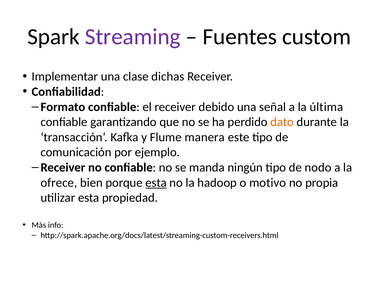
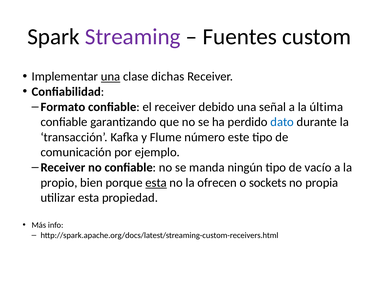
una at (111, 77) underline: none -> present
dato colour: orange -> blue
manera: manera -> número
nodo: nodo -> vacío
ofrece: ofrece -> propio
hadoop: hadoop -> ofrecen
motivo: motivo -> sockets
